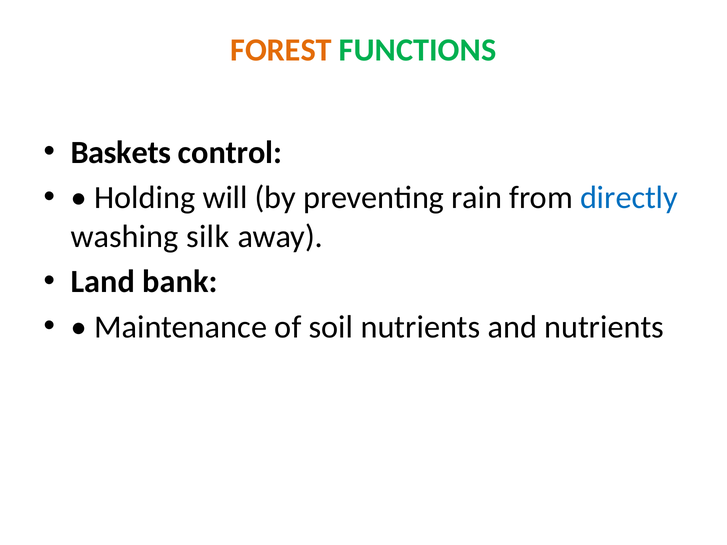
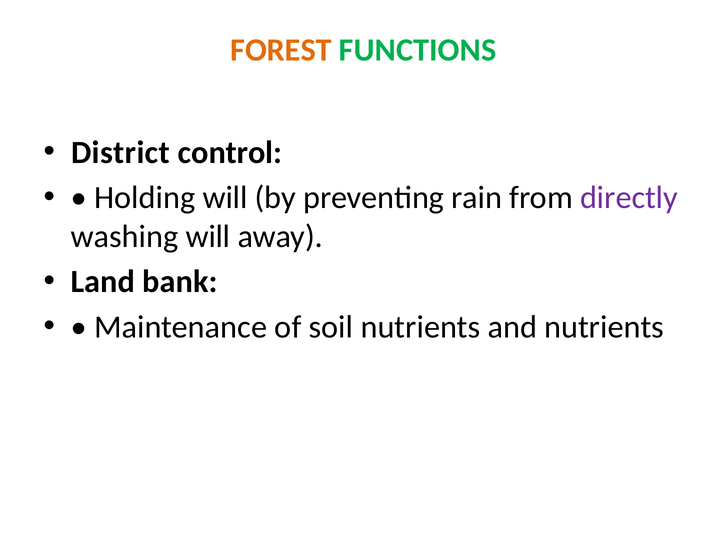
Baskets: Baskets -> District
directly colour: blue -> purple
washing silk: silk -> will
